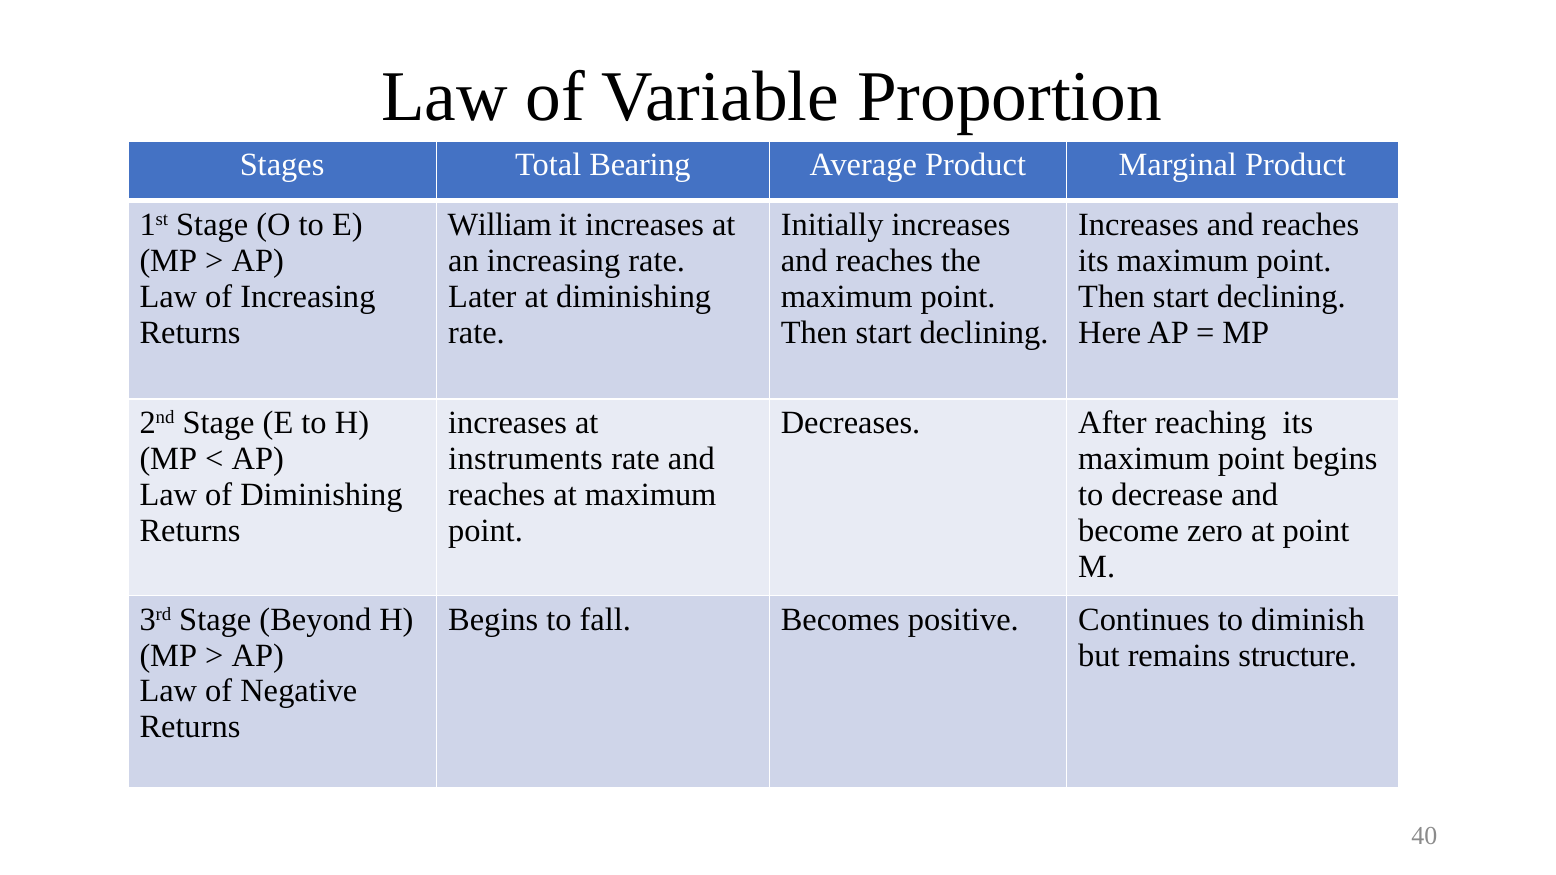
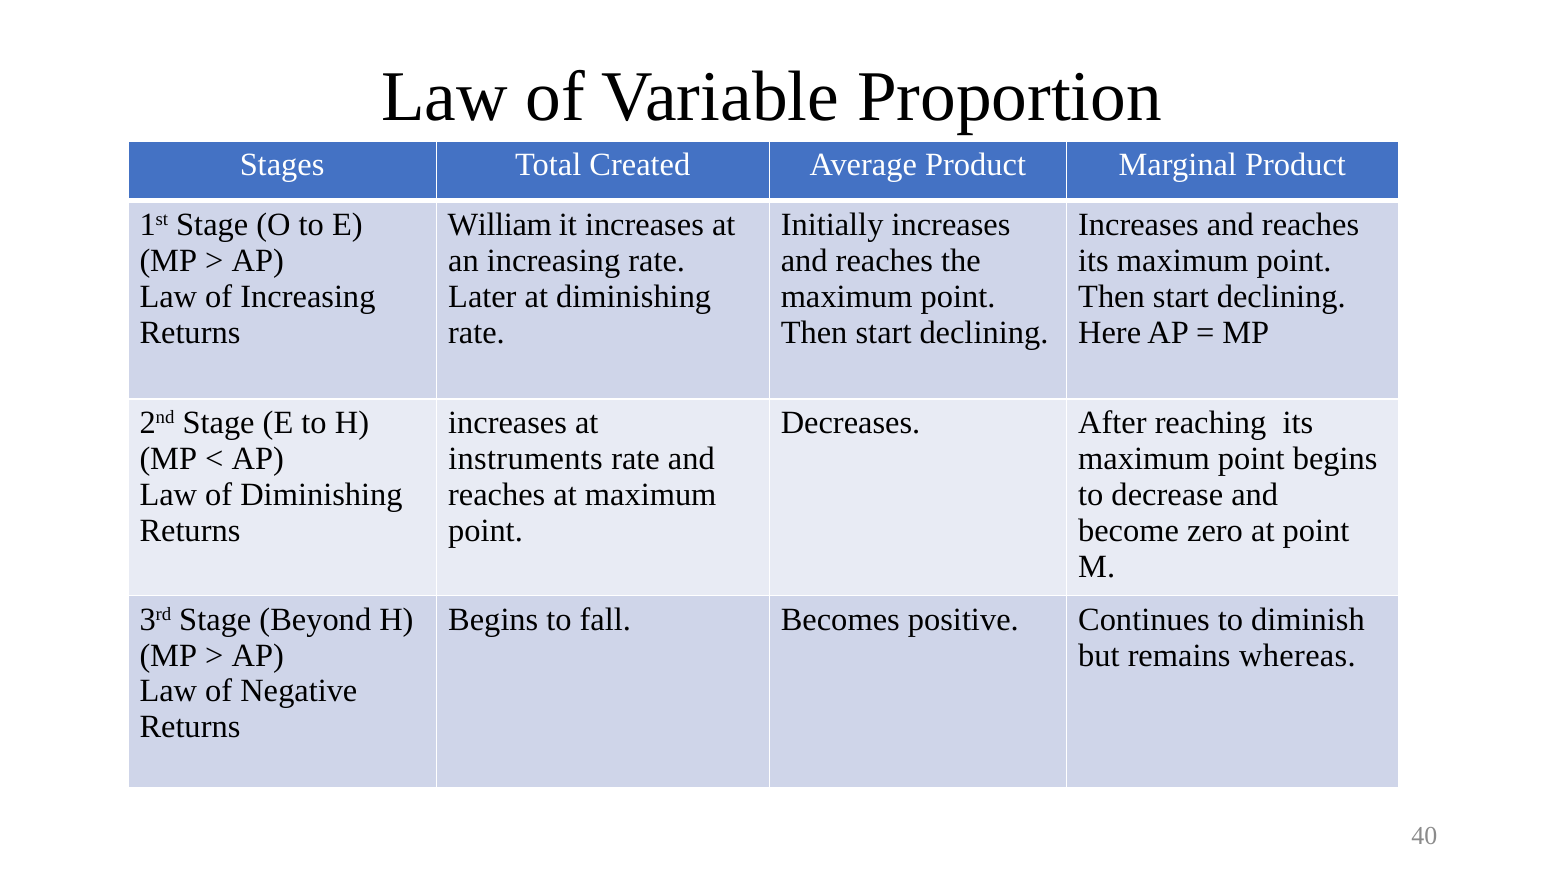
Bearing: Bearing -> Created
structure: structure -> whereas
